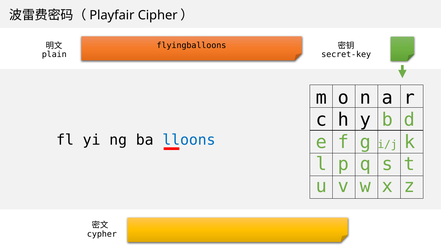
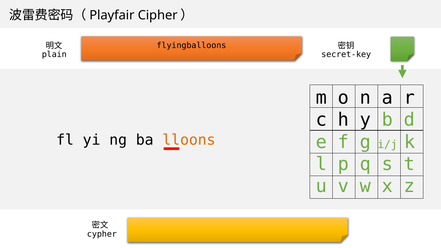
lloons colour: blue -> orange
